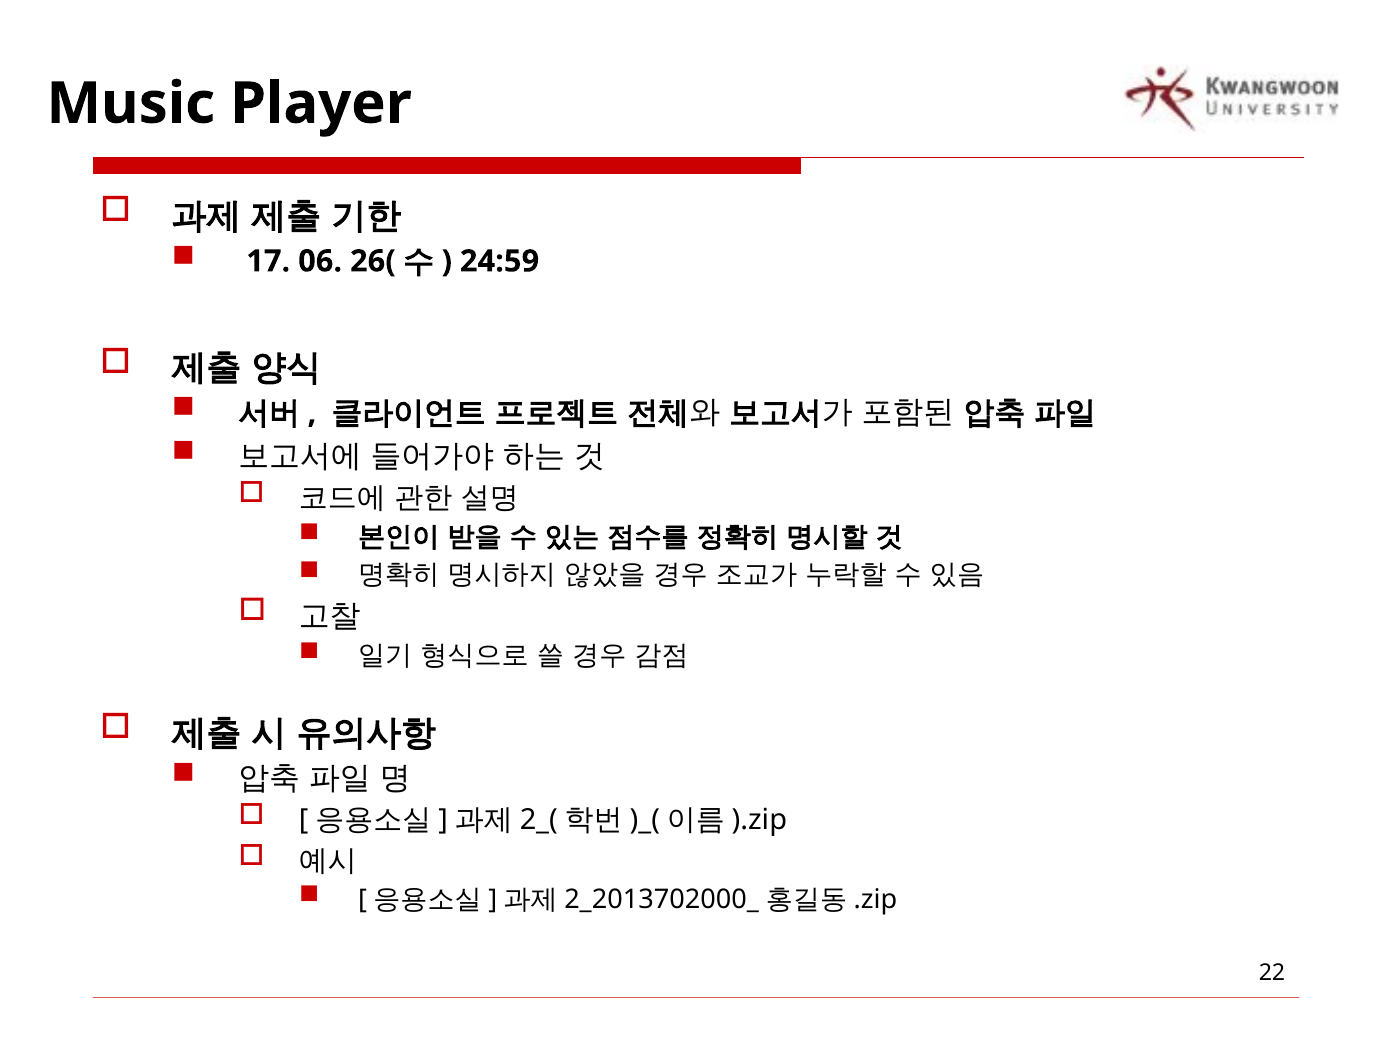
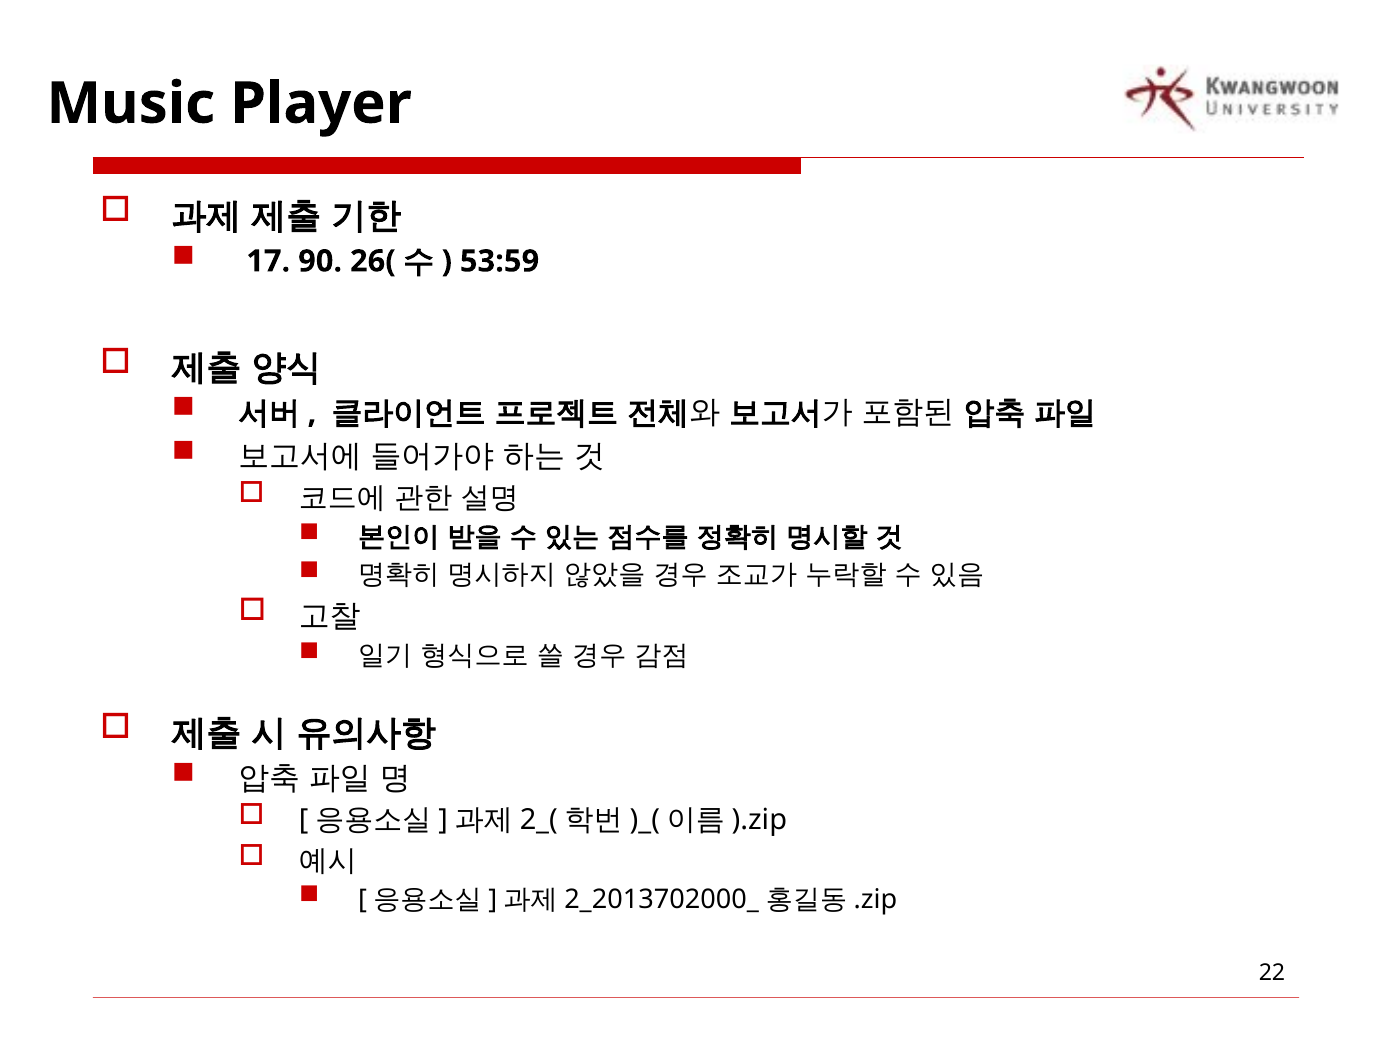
06: 06 -> 90
24:59: 24:59 -> 53:59
